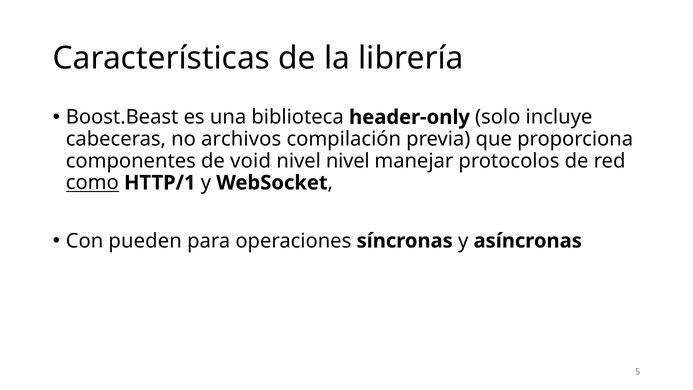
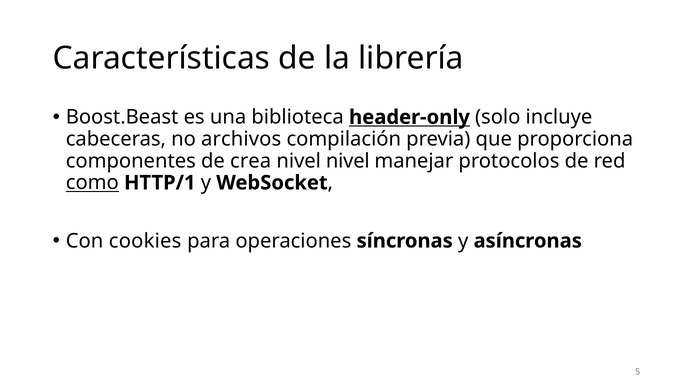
header-only underline: none -> present
void: void -> crea
pueden: pueden -> cookies
